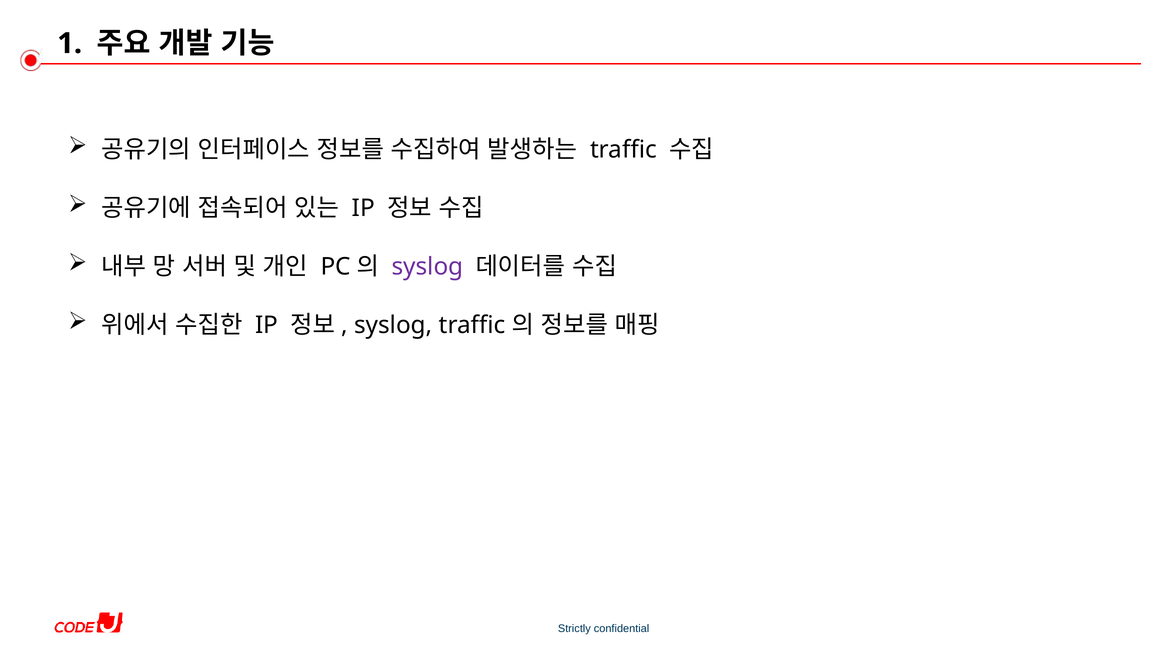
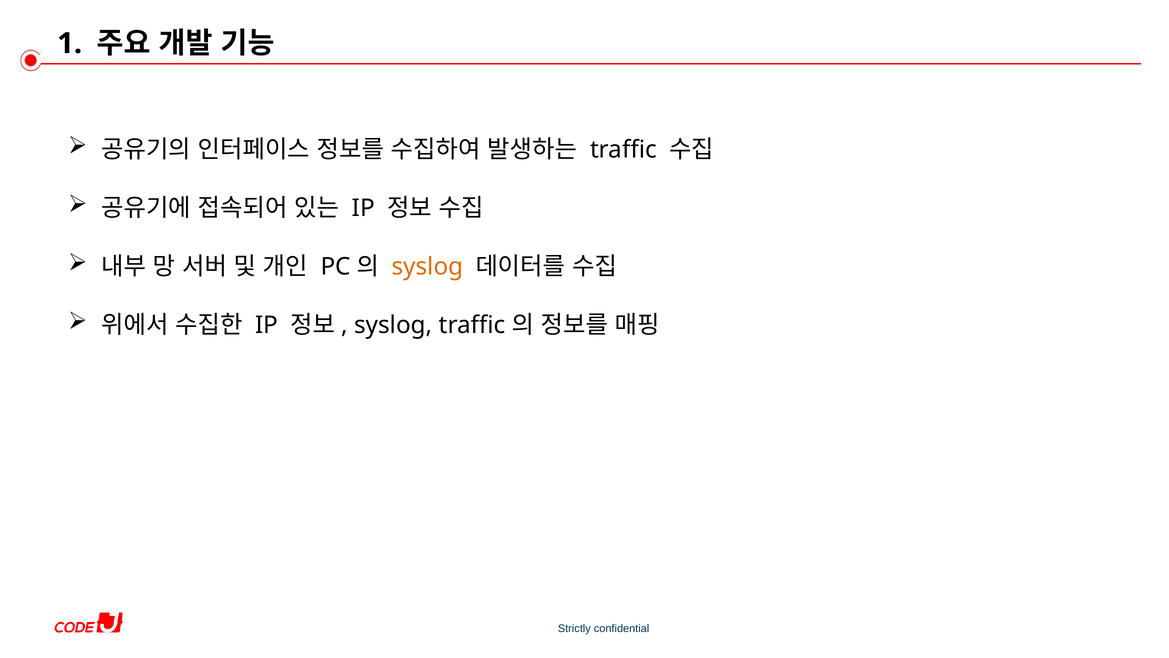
syslog at (428, 266) colour: purple -> orange
